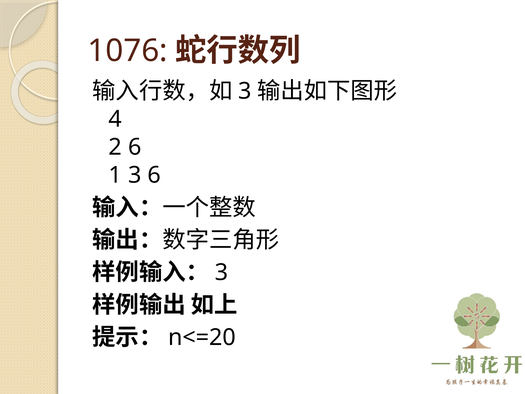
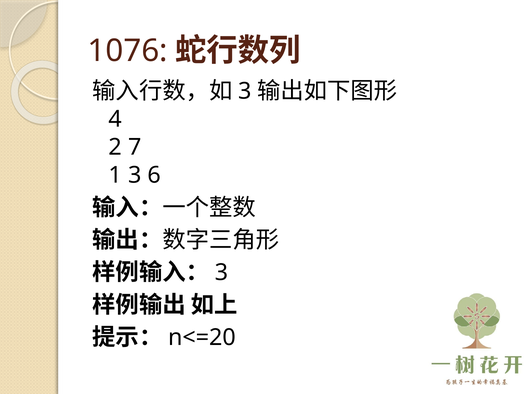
2 6: 6 -> 7
